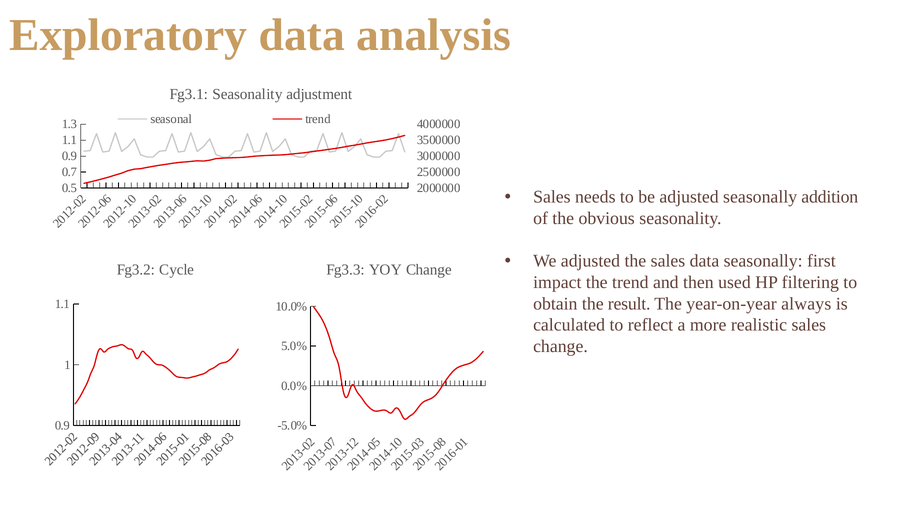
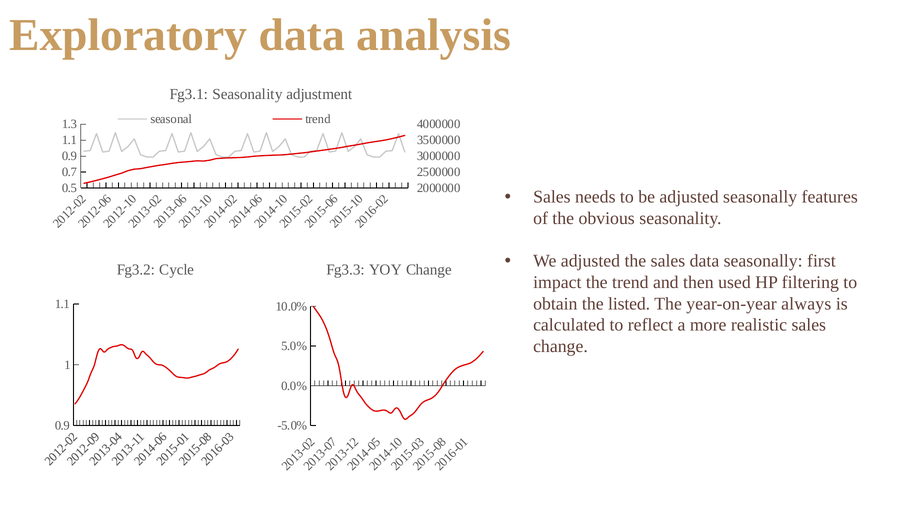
addition: addition -> features
result: result -> listed
